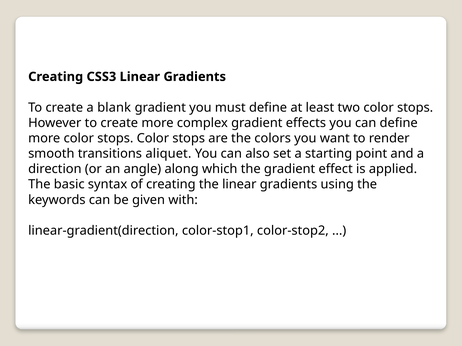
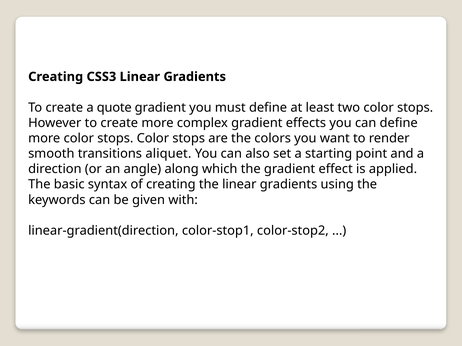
blank: blank -> quote
